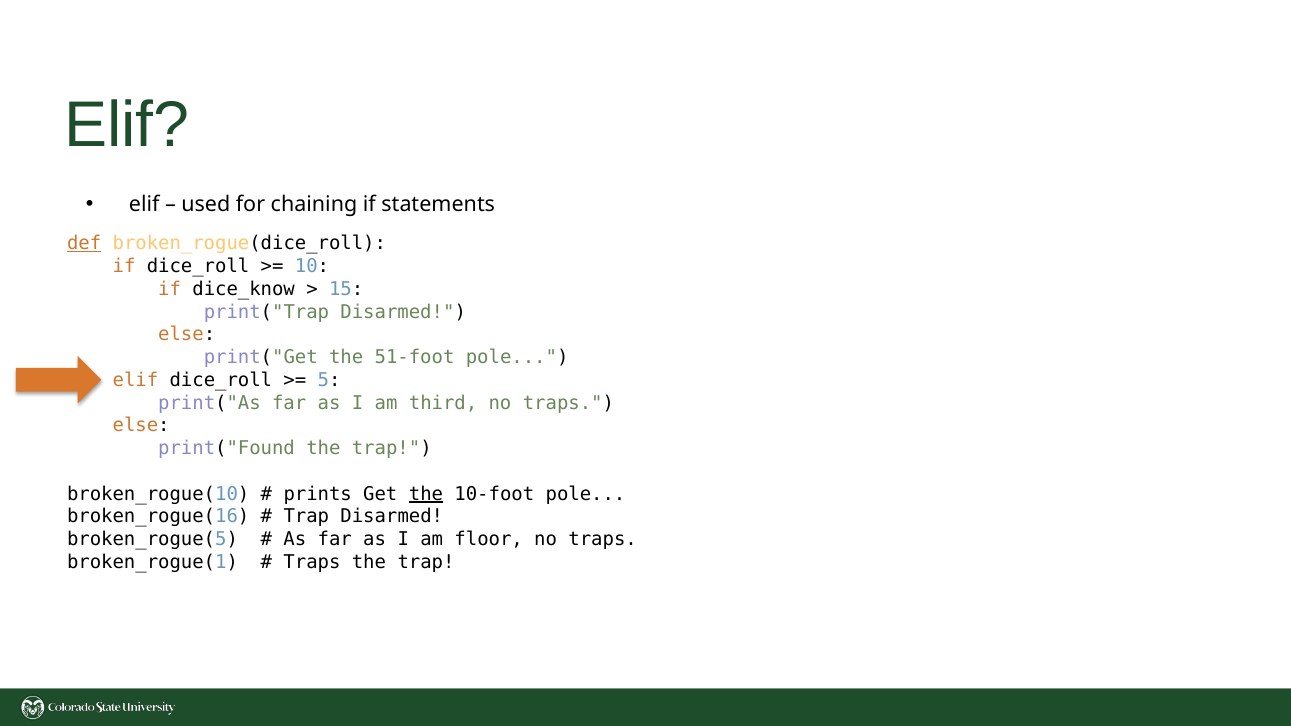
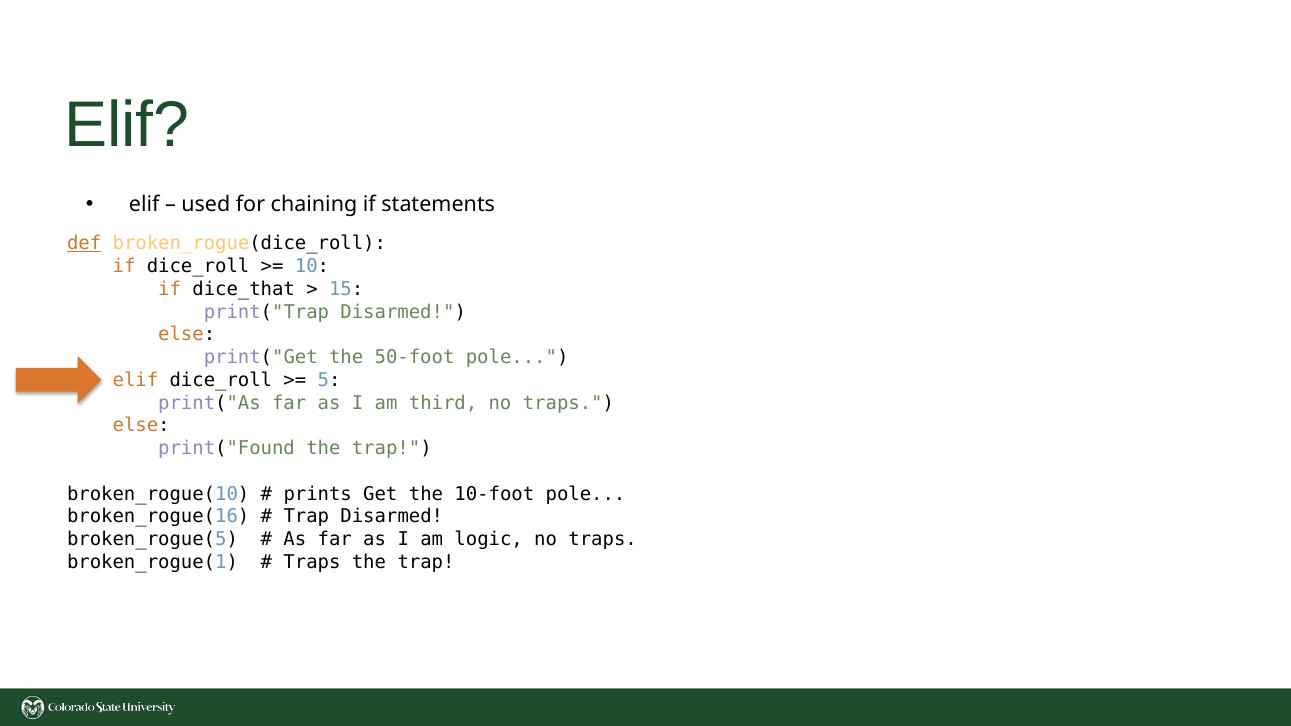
dice_know: dice_know -> dice_that
51-foot: 51-foot -> 50-foot
the at (426, 494) underline: present -> none
floor: floor -> logic
